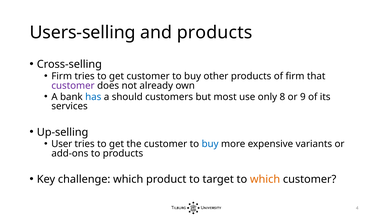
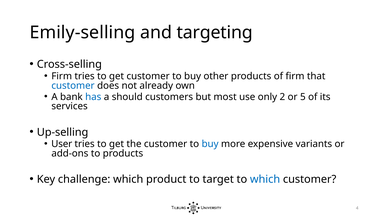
Users-selling: Users-selling -> Emily-selling
and products: products -> targeting
customer at (73, 86) colour: purple -> blue
8: 8 -> 2
9: 9 -> 5
which at (265, 180) colour: orange -> blue
